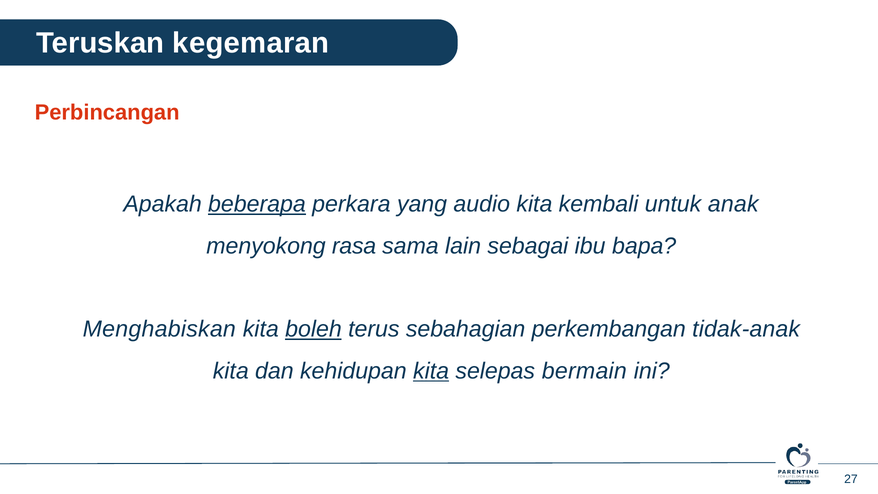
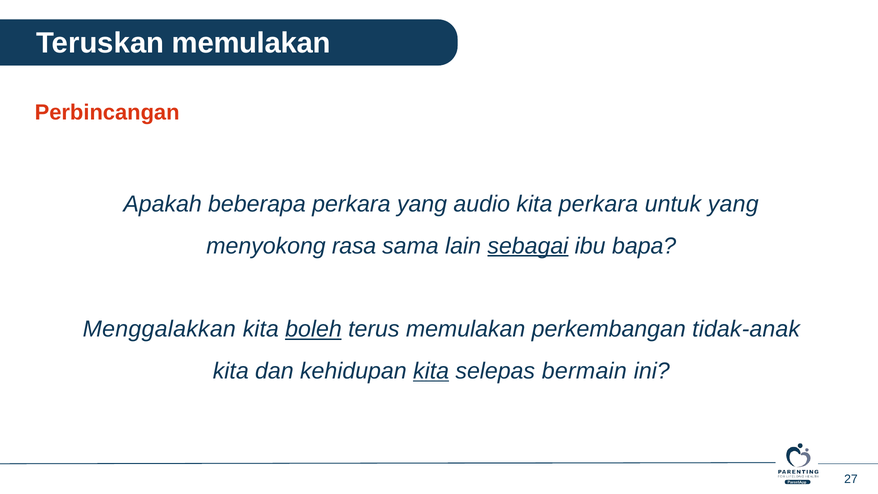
Teruskan kegemaran: kegemaran -> memulakan
beberapa underline: present -> none
kita kembali: kembali -> perkara
untuk anak: anak -> yang
sebagai underline: none -> present
Menghabiskan: Menghabiskan -> Menggalakkan
terus sebahagian: sebahagian -> memulakan
